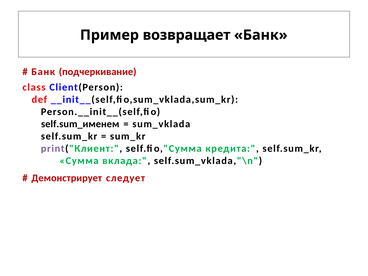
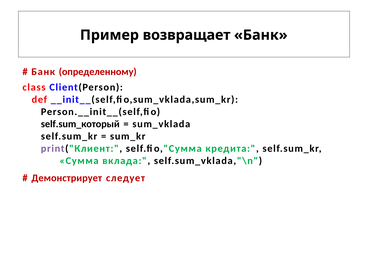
подчеркивание: подчеркивание -> определенному
self.sum_именем: self.sum_именем -> self.sum_который
